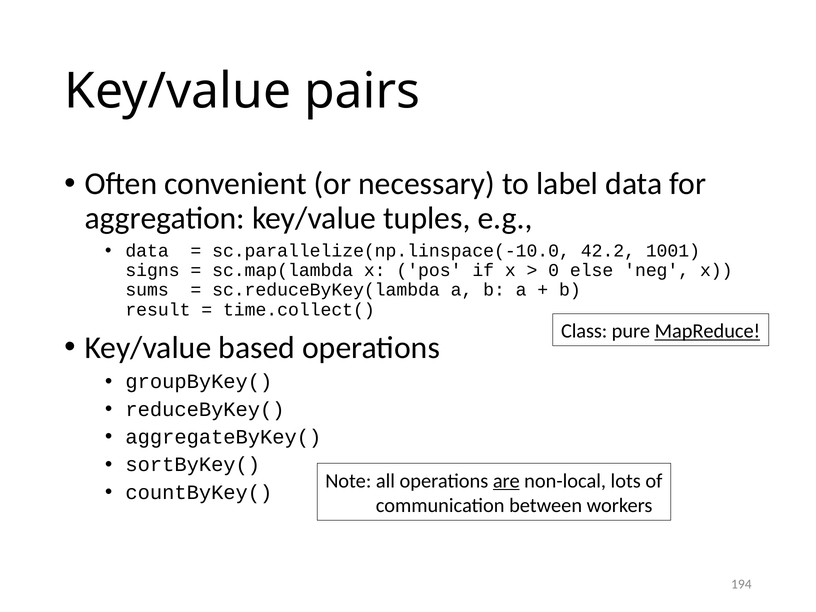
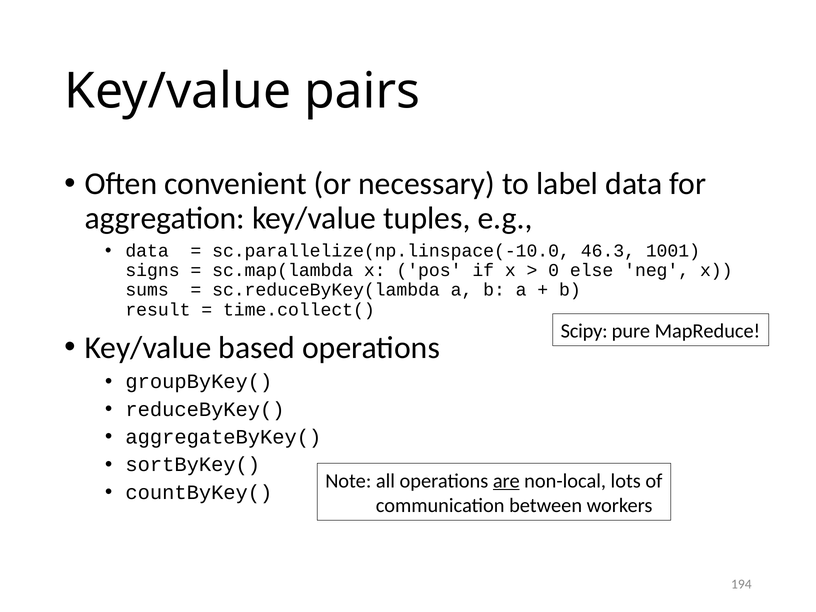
42.2: 42.2 -> 46.3
Class: Class -> Scipy
MapReduce underline: present -> none
